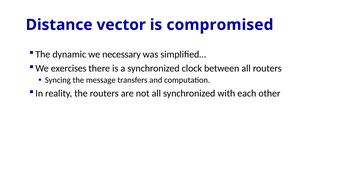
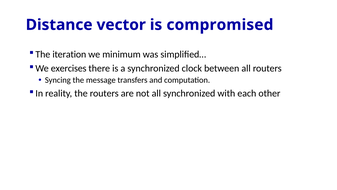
dynamic: dynamic -> iteration
necessary: necessary -> minimum
